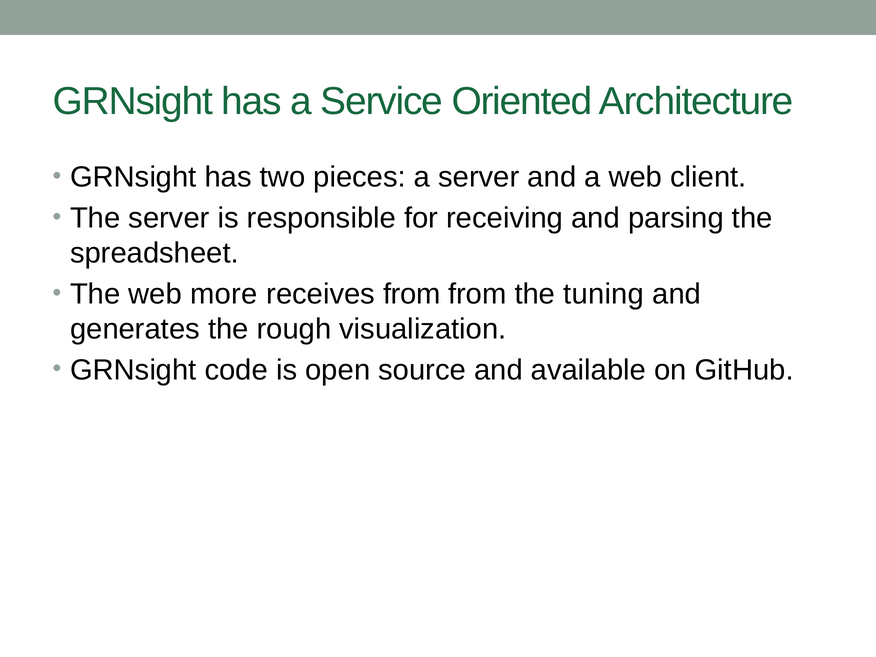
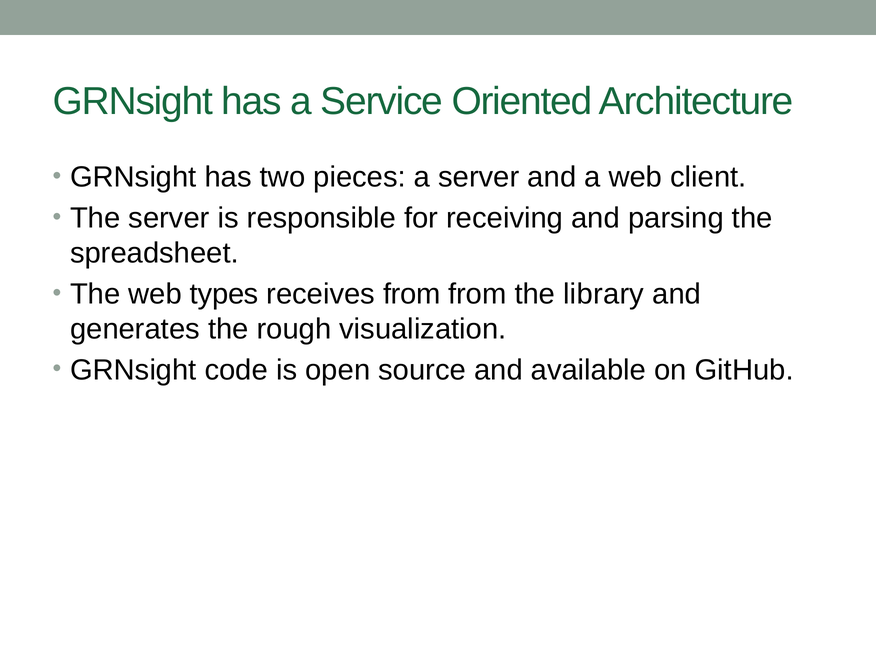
more: more -> types
tuning: tuning -> library
